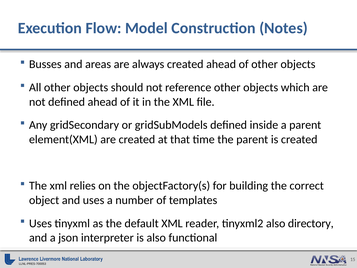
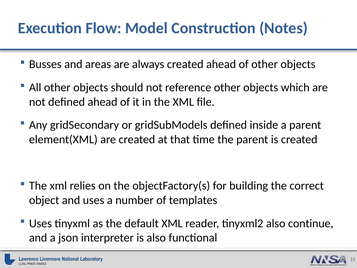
directory: directory -> continue
